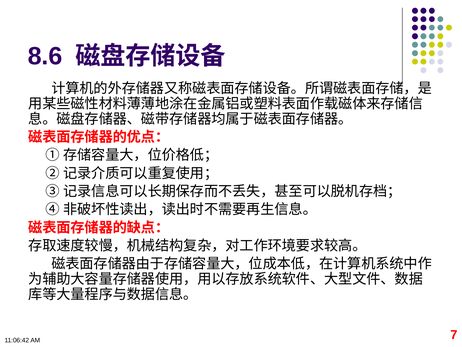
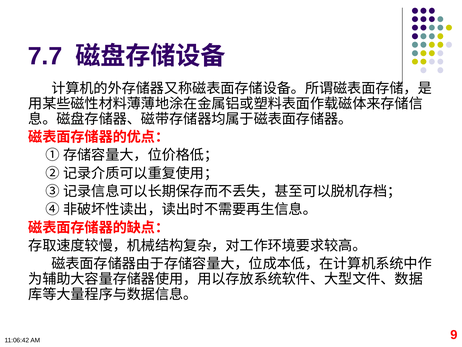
8.6: 8.6 -> 7.7
7: 7 -> 9
